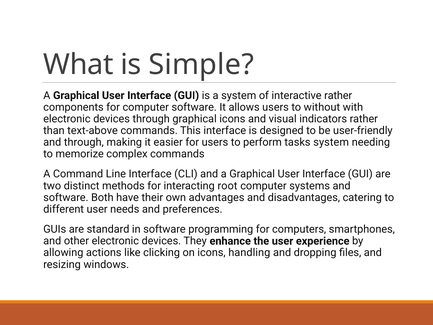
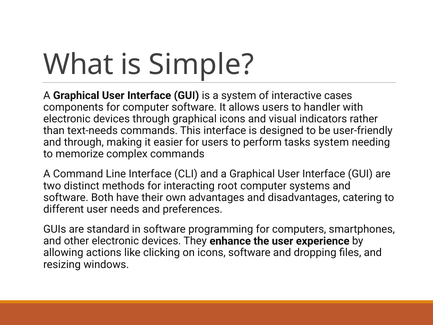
interactive rather: rather -> cases
without: without -> handler
text-above: text-above -> text-needs
icons handling: handling -> software
